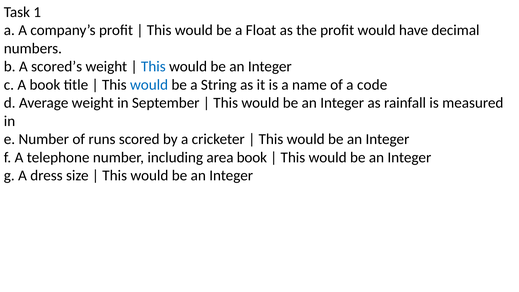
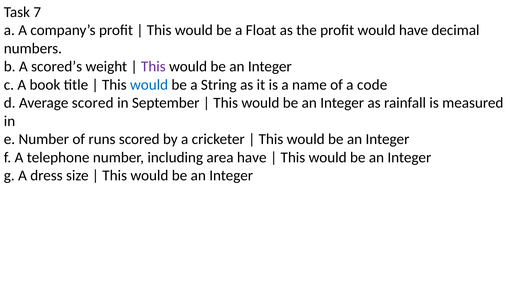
1: 1 -> 7
This at (153, 67) colour: blue -> purple
Average weight: weight -> scored
area book: book -> have
